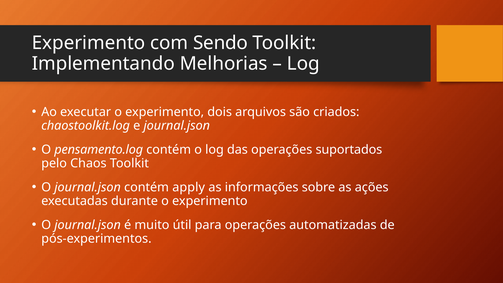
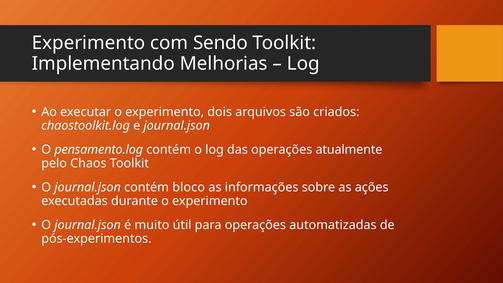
suportados: suportados -> atualmente
apply: apply -> bloco
